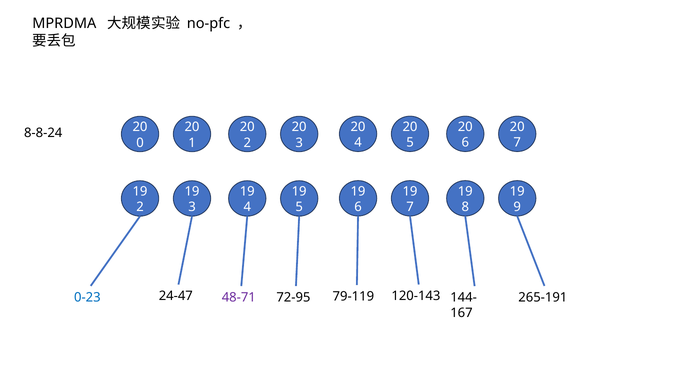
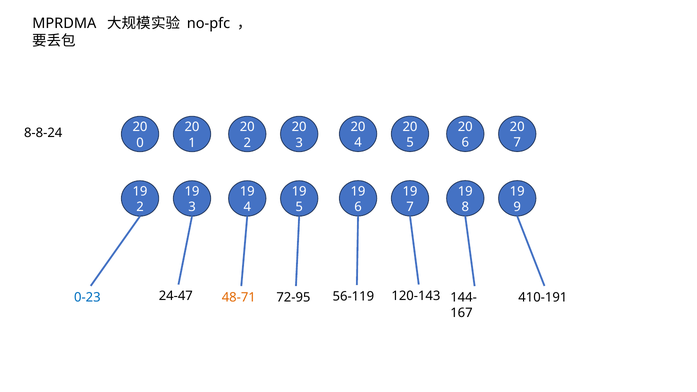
48-71 colour: purple -> orange
79-119: 79-119 -> 56-119
265-191: 265-191 -> 410-191
